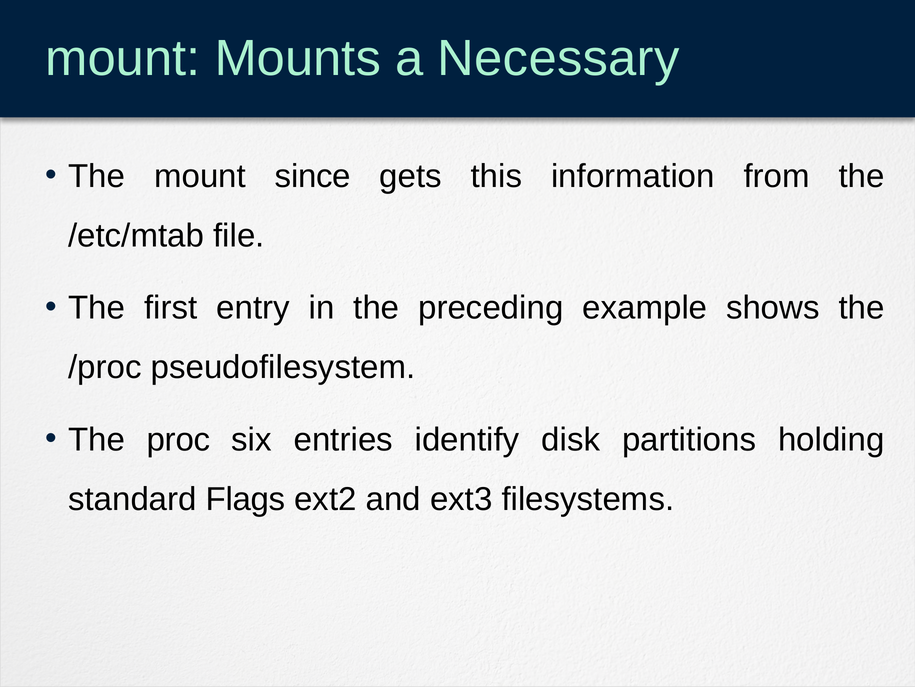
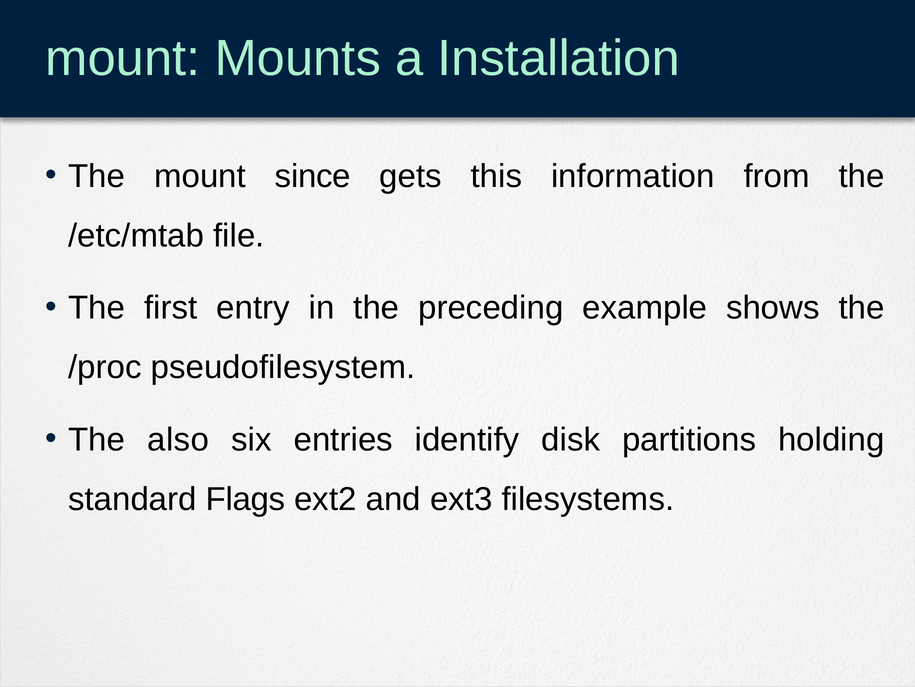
Necessary: Necessary -> Installation
proc: proc -> also
